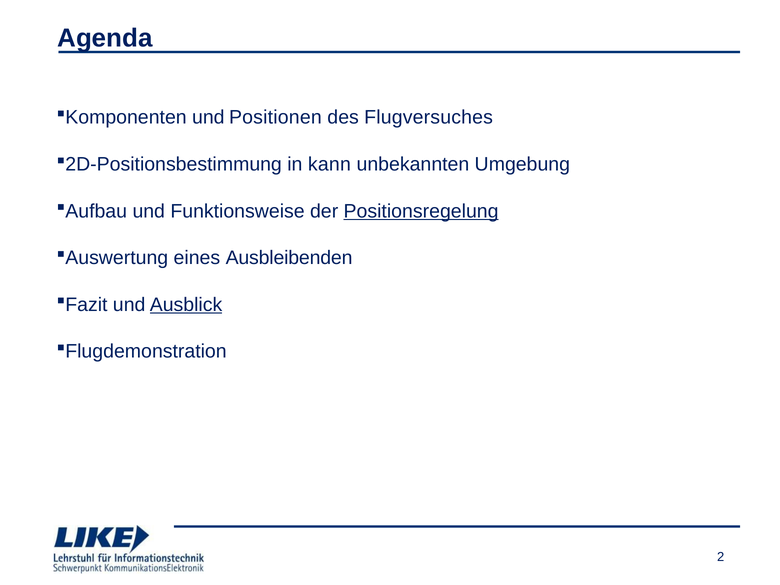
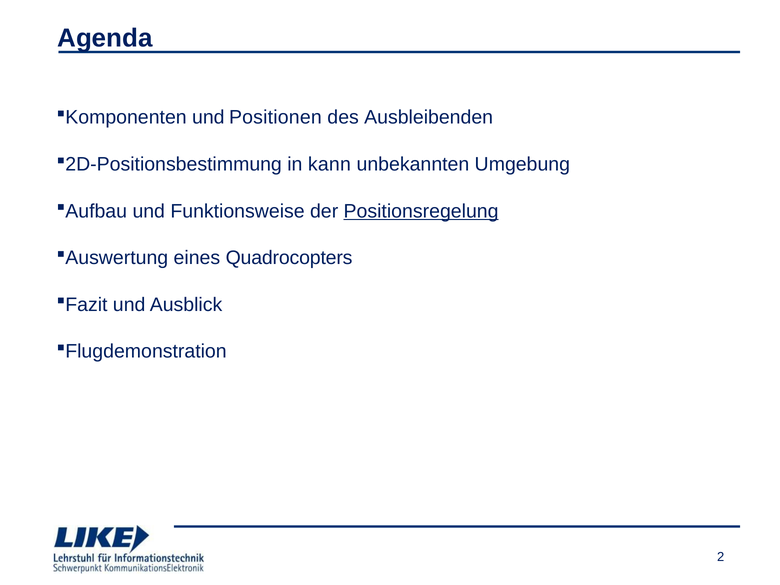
Flugversuches: Flugversuches -> Ausbleibenden
Ausbleibenden: Ausbleibenden -> Quadrocopters
Ausblick underline: present -> none
